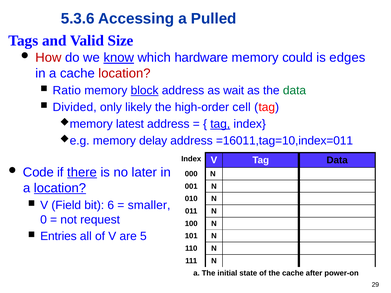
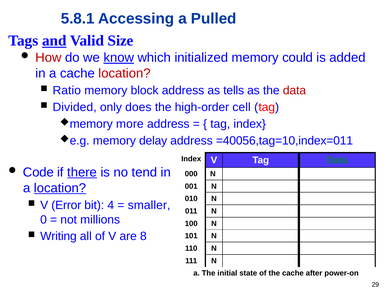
5.3.6: 5.3.6 -> 5.8.1
and underline: none -> present
hardware: hardware -> initialized
edges: edges -> added
block underline: present -> none
wait: wait -> tells
data at (294, 91) colour: green -> red
likely: likely -> does
latest: latest -> more
tag at (220, 124) underline: present -> none
=16011,tag=10,index=011: =16011,tag=10,index=011 -> =40056,tag=10,index=011
Data at (337, 160) colour: black -> green
later: later -> tend
Field: Field -> Error
6: 6 -> 4
request: request -> millions
Entries: Entries -> Writing
5: 5 -> 8
